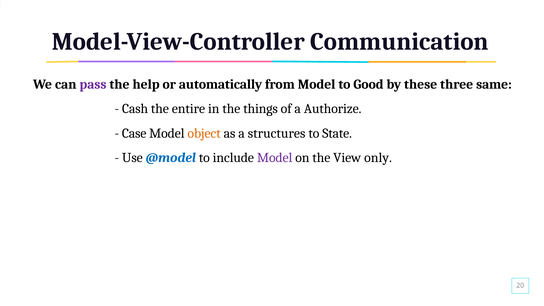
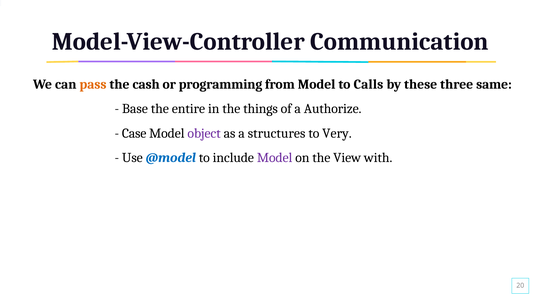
pass colour: purple -> orange
help: help -> cash
automatically: automatically -> programming
Good: Good -> Calls
Cash: Cash -> Base
object colour: orange -> purple
State: State -> Very
only: only -> with
